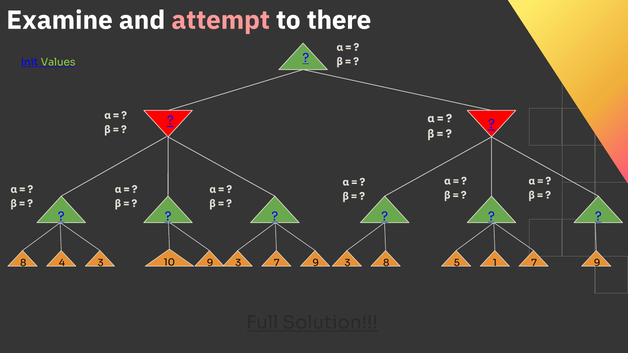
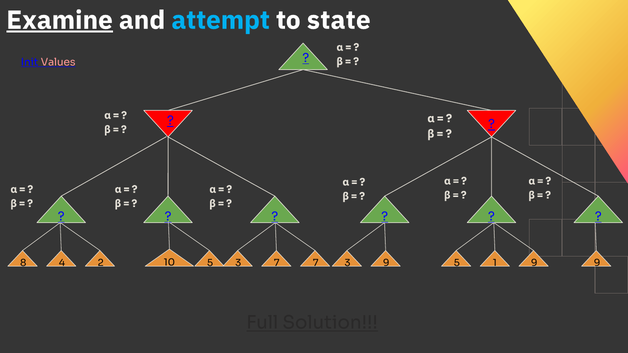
Examine underline: none -> present
attempt colour: pink -> light blue
there: there -> state
Values colour: light green -> pink
4 3: 3 -> 2
10 9: 9 -> 5
7 9: 9 -> 7
3 8: 8 -> 9
1 7: 7 -> 9
